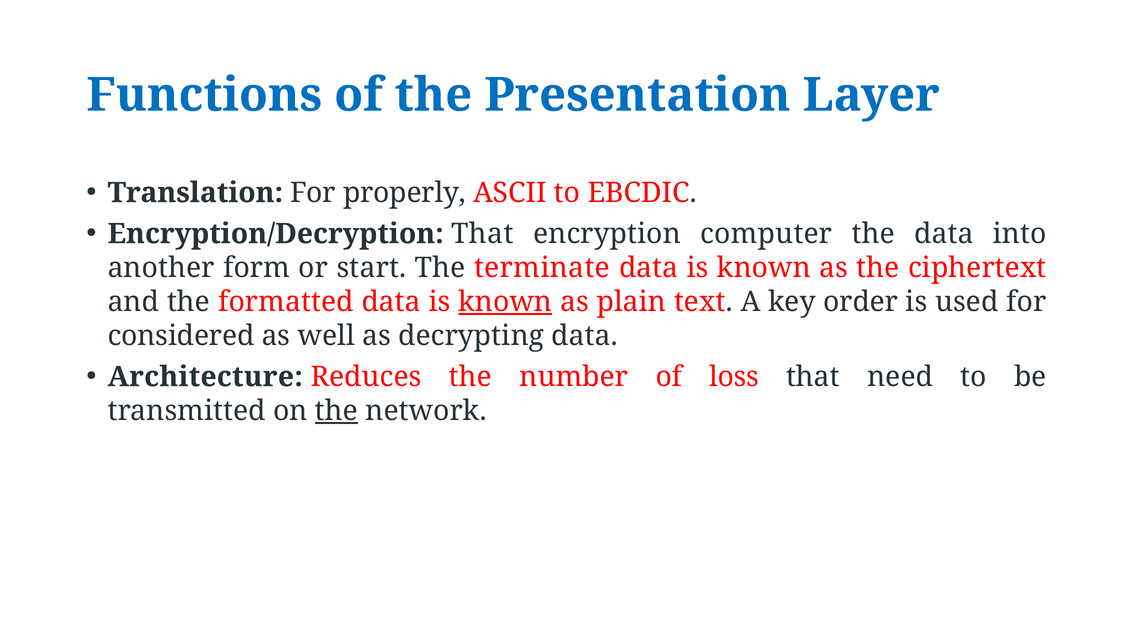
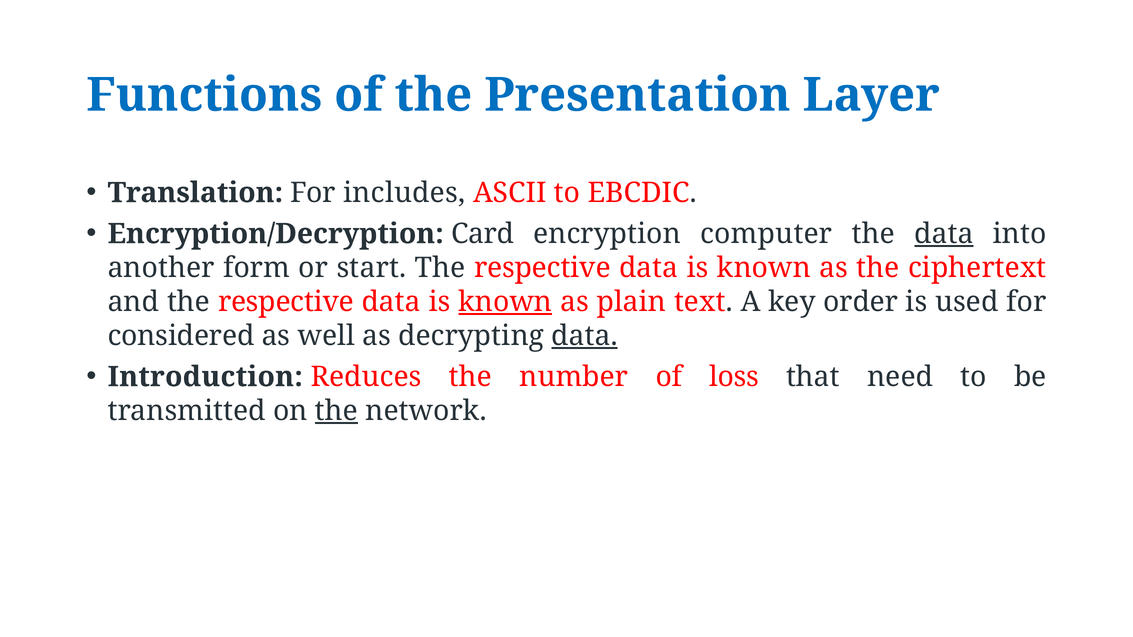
properly: properly -> includes
Encryption/Decryption That: That -> Card
data at (944, 234) underline: none -> present
terminate at (542, 268): terminate -> respective
and the formatted: formatted -> respective
data at (585, 336) underline: none -> present
Architecture: Architecture -> Introduction
